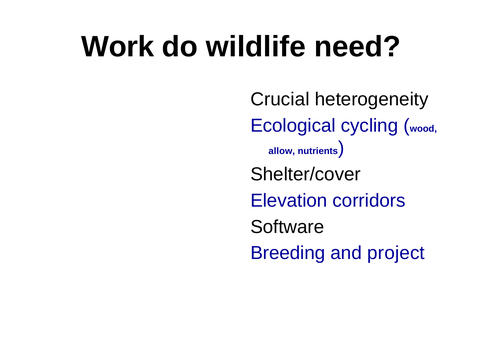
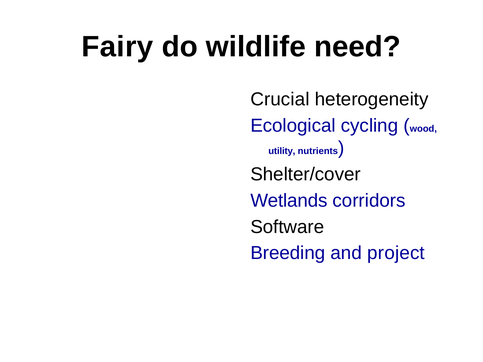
Work: Work -> Fairy
allow: allow -> utility
Elevation: Elevation -> Wetlands
